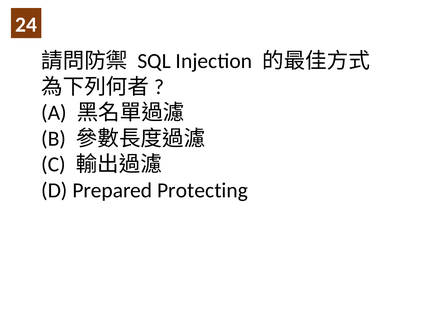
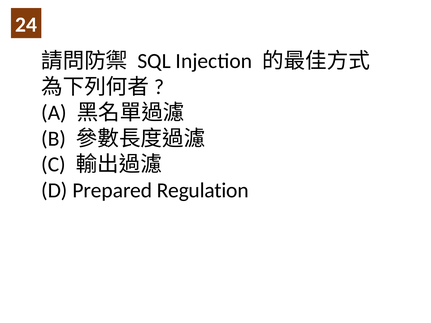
Protecting: Protecting -> Regulation
